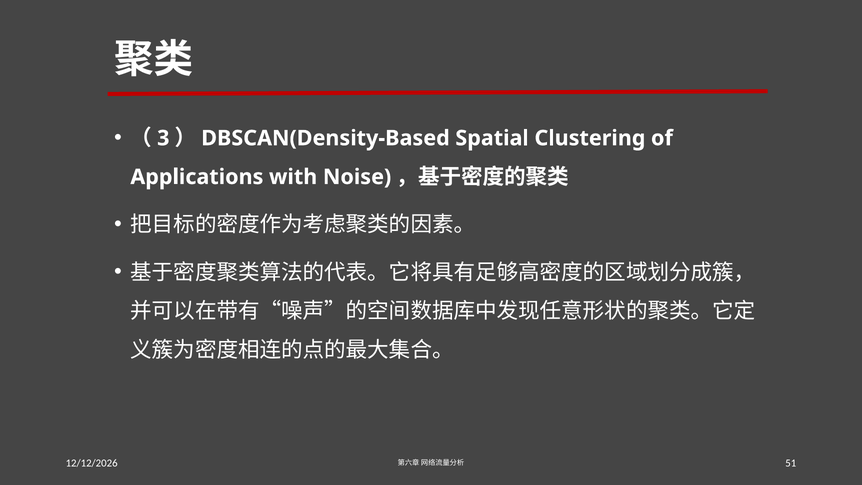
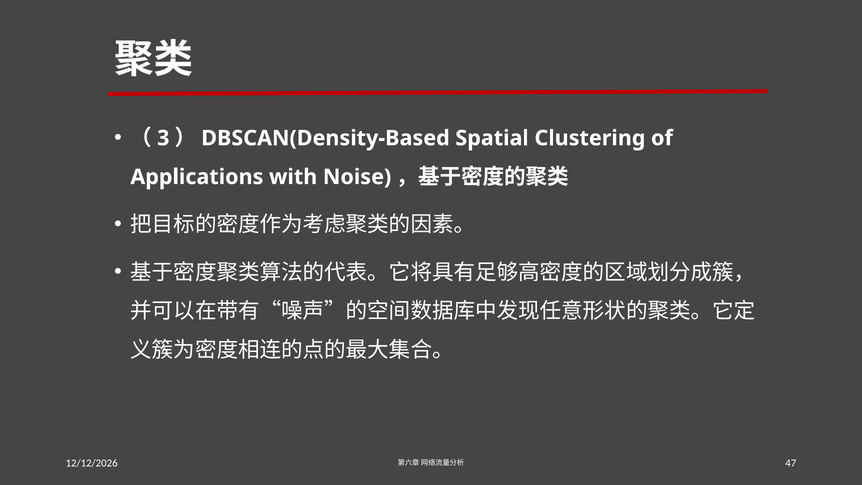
51: 51 -> 47
